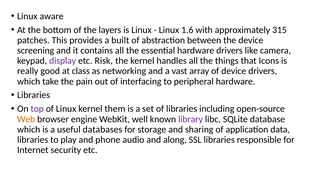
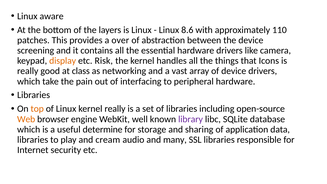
1.6: 1.6 -> 8.6
315: 315 -> 110
built: built -> over
display colour: purple -> orange
top colour: purple -> orange
kernel them: them -> really
databases: databases -> determine
phone: phone -> cream
along: along -> many
